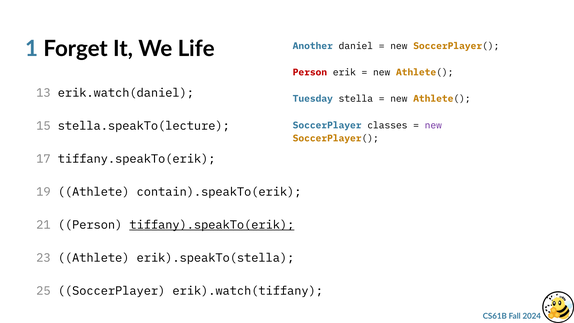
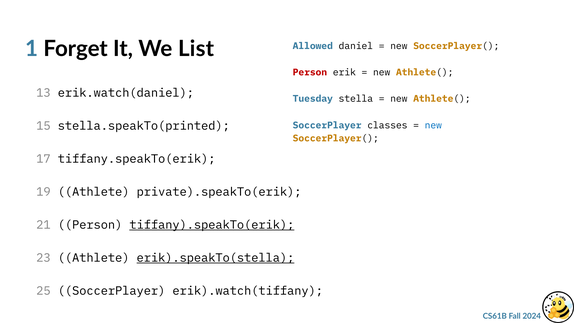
Life: Life -> List
Another: Another -> Allowed
stella.speakTo(lecture: stella.speakTo(lecture -> stella.speakTo(printed
new at (433, 125) colour: purple -> blue
contain).speakTo(erik: contain).speakTo(erik -> private).speakTo(erik
erik).speakTo(stella underline: none -> present
